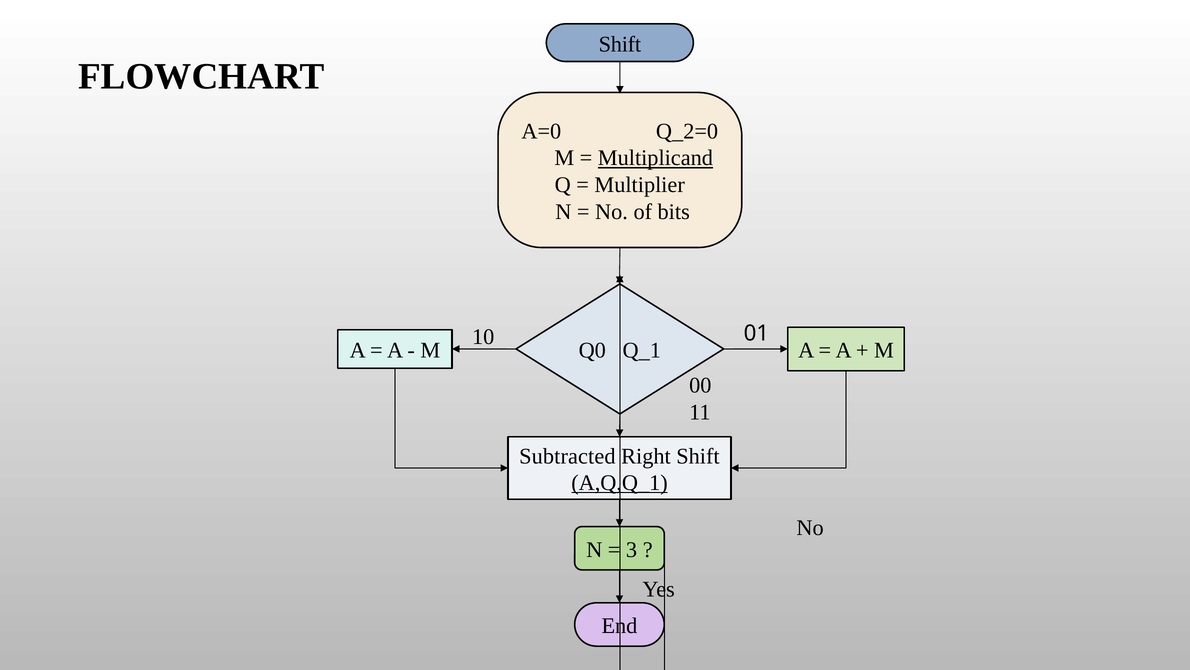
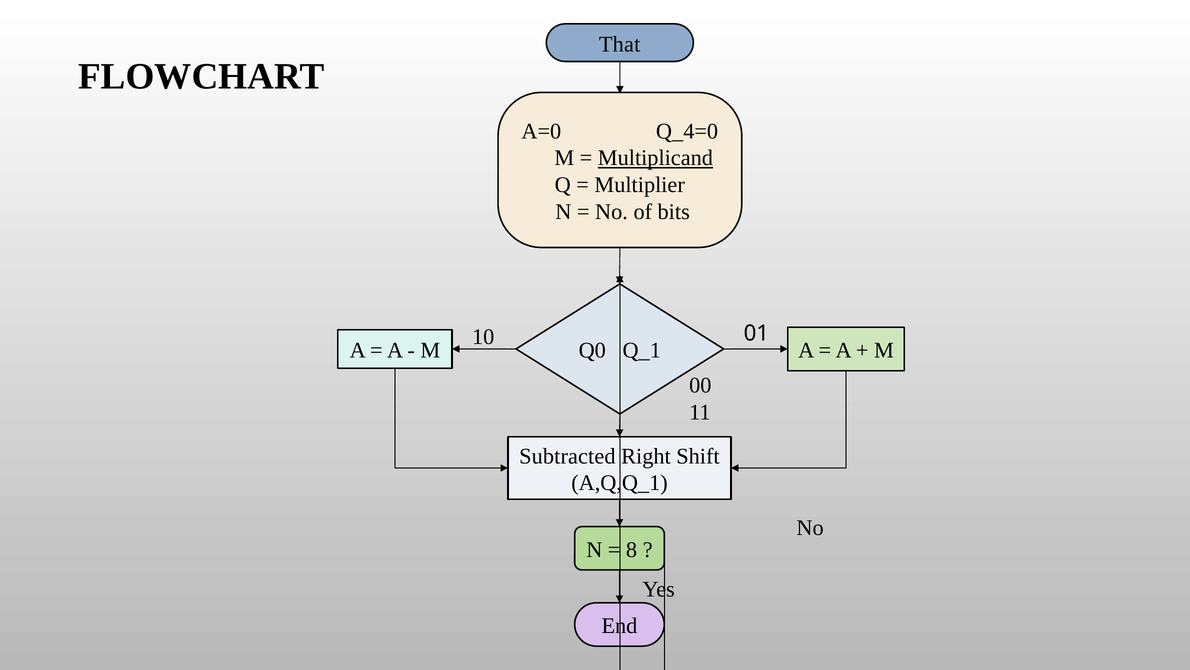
Shift at (620, 44): Shift -> That
Q_2=0: Q_2=0 -> Q_4=0
A,Q,Q_1 underline: present -> none
3: 3 -> 8
